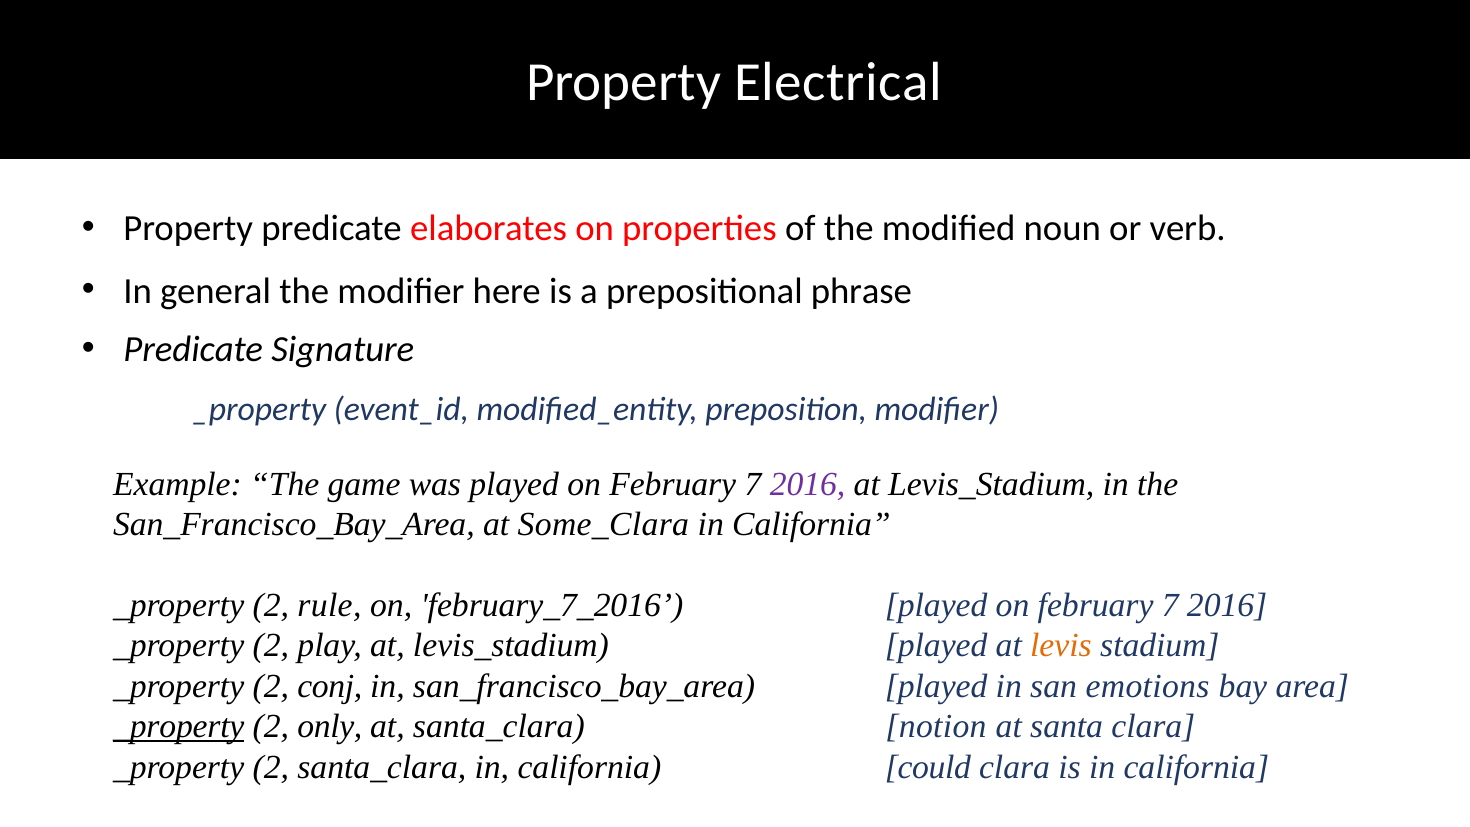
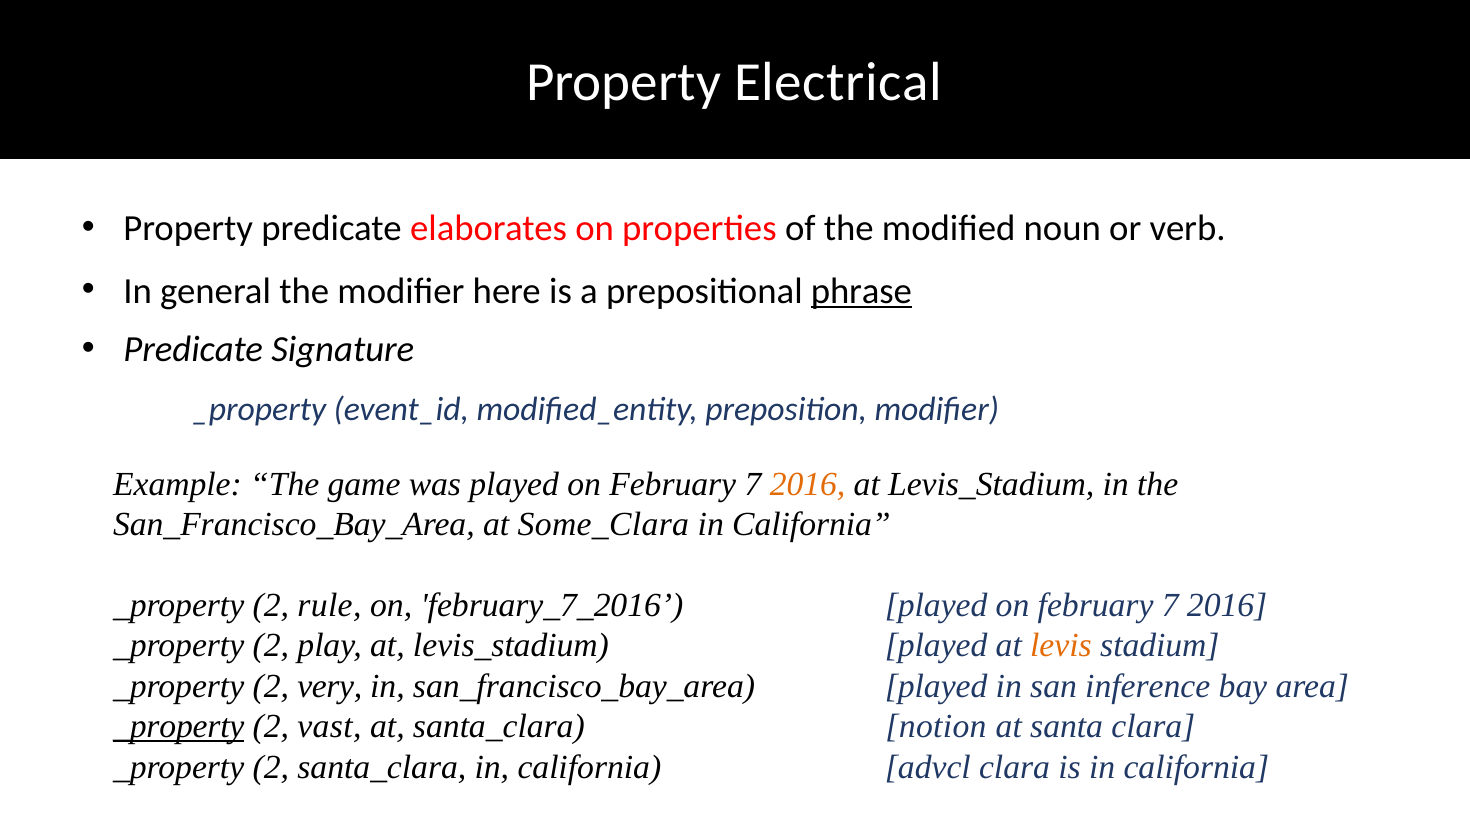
phrase underline: none -> present
2016 at (808, 484) colour: purple -> orange
conj: conj -> very
emotions: emotions -> inference
only: only -> vast
could: could -> advcl
